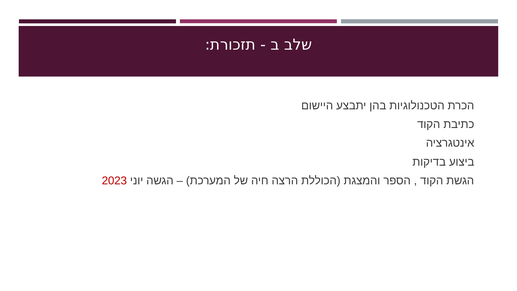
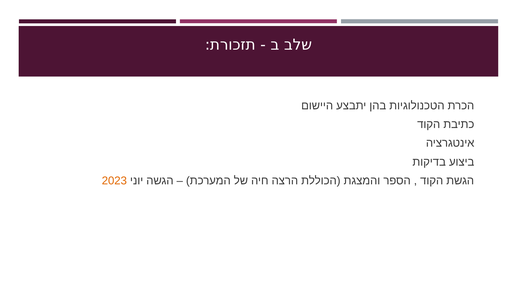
2023 colour: red -> orange
